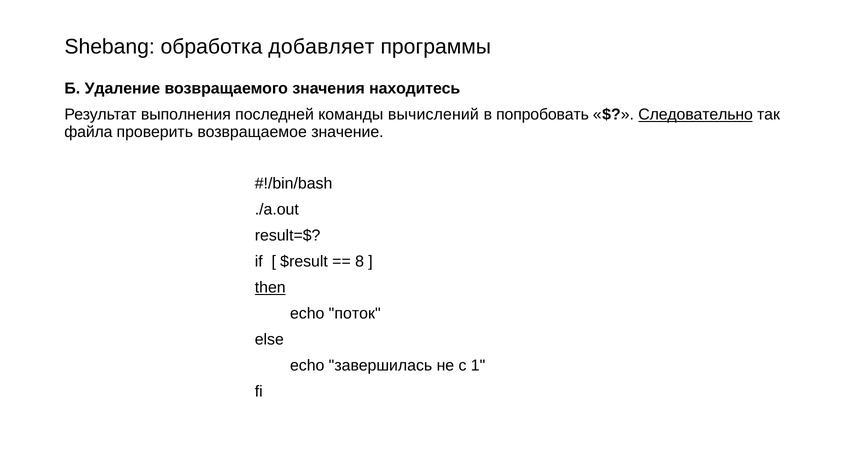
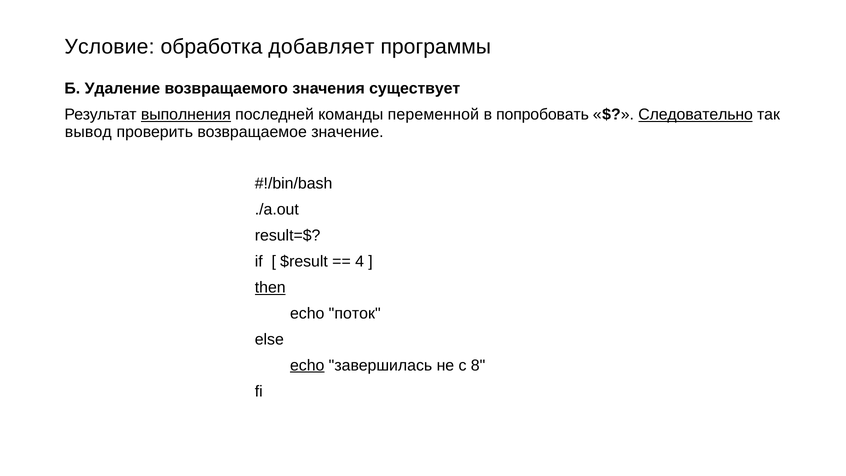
Shebang: Shebang -> Условие
находитесь: находитесь -> существует
выполнения underline: none -> present
вычислений: вычислений -> переменной
файла: файла -> вывод
8: 8 -> 4
echo at (307, 365) underline: none -> present
1: 1 -> 8
